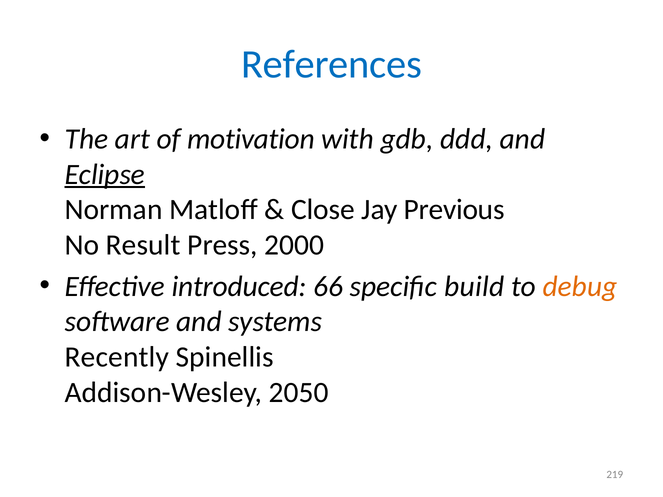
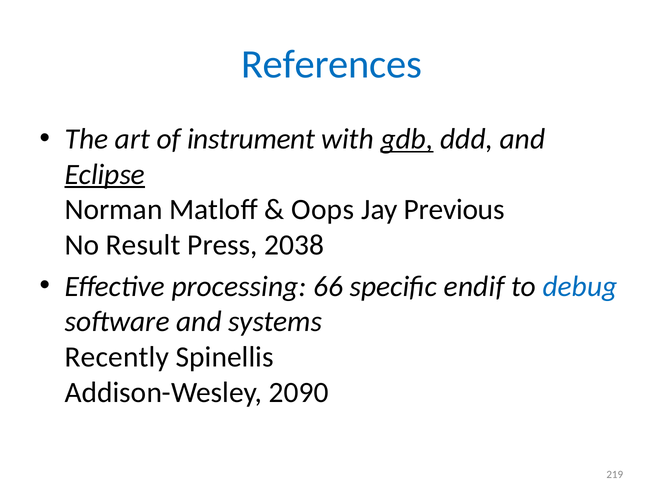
motivation: motivation -> instrument
gdb underline: none -> present
Close: Close -> Oops
2000: 2000 -> 2038
introduced: introduced -> processing
build: build -> endif
debug colour: orange -> blue
2050: 2050 -> 2090
